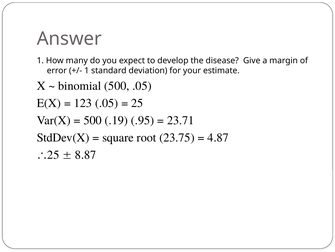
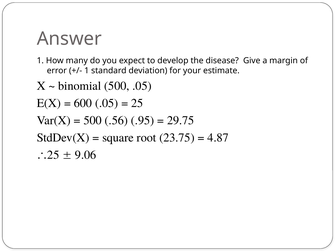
123: 123 -> 600
.19: .19 -> .56
23.71: 23.71 -> 29.75
8.87: 8.87 -> 9.06
